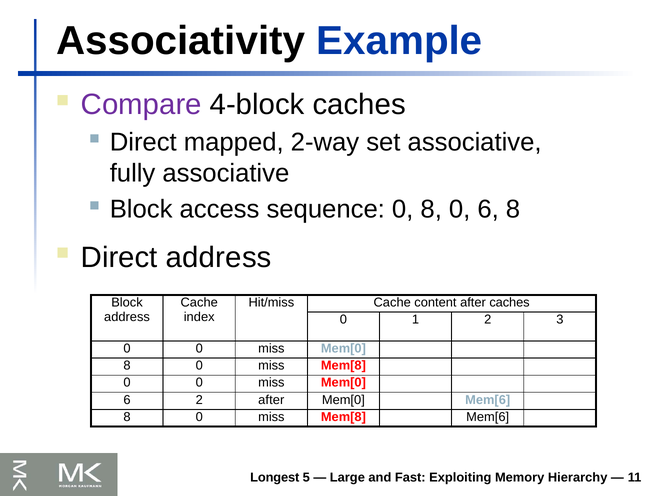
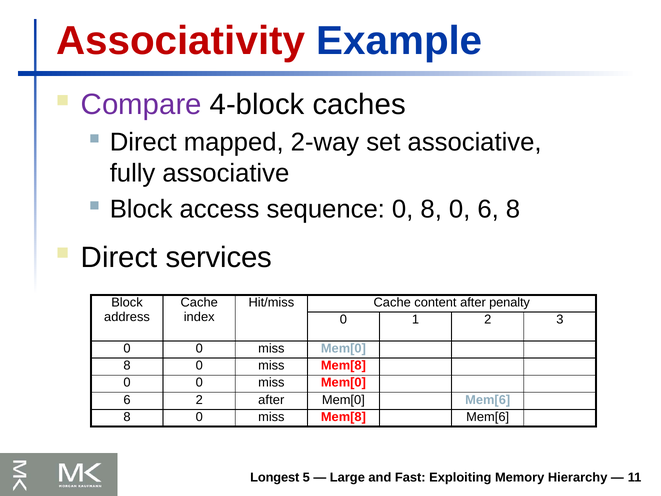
Associativity colour: black -> red
Direct address: address -> services
after caches: caches -> penalty
